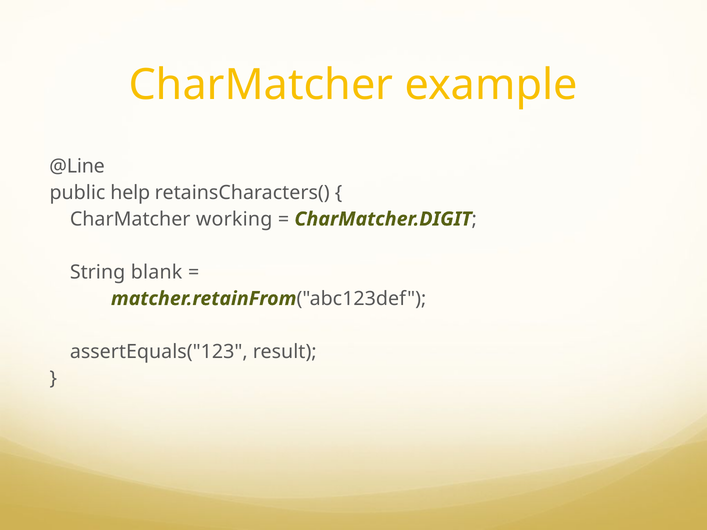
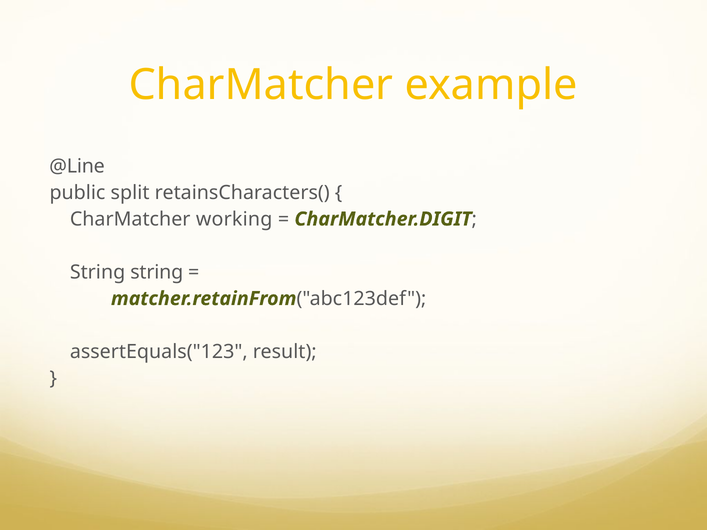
help: help -> split
String blank: blank -> string
